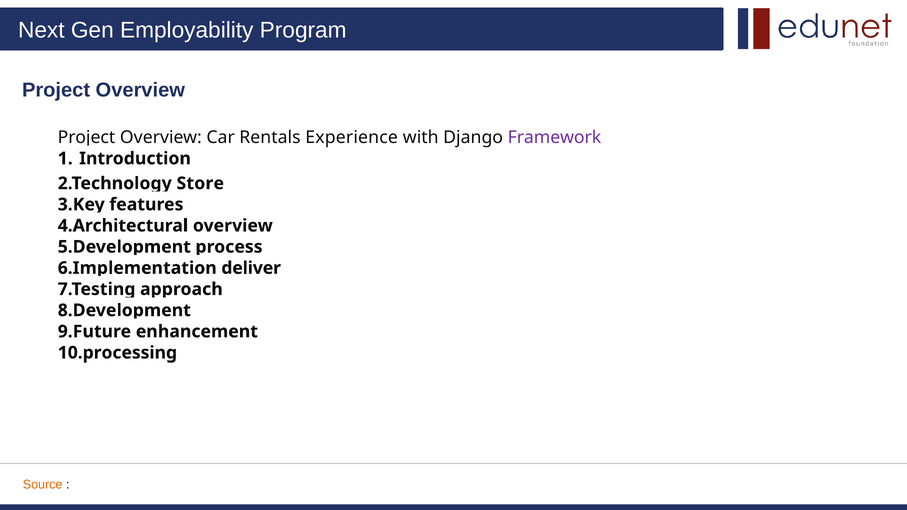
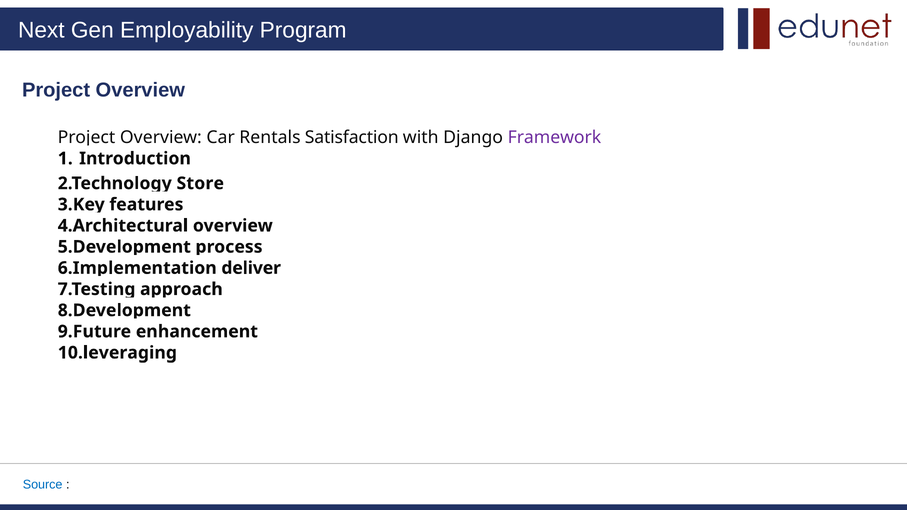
Experience: Experience -> Satisfaction
10.processing: 10.processing -> 10.leveraging
Source colour: orange -> blue
